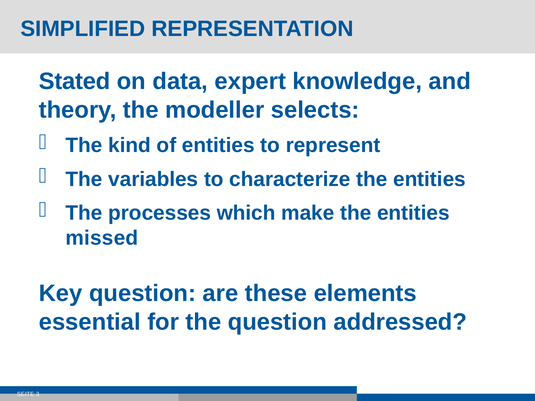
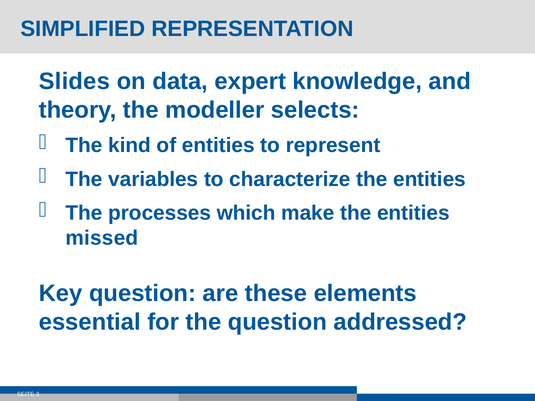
Stated: Stated -> Slides
